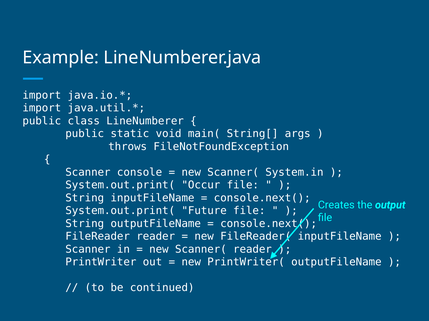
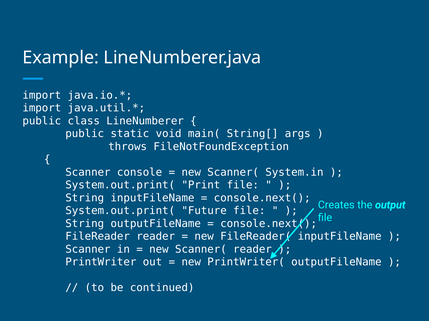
Occur: Occur -> Print
